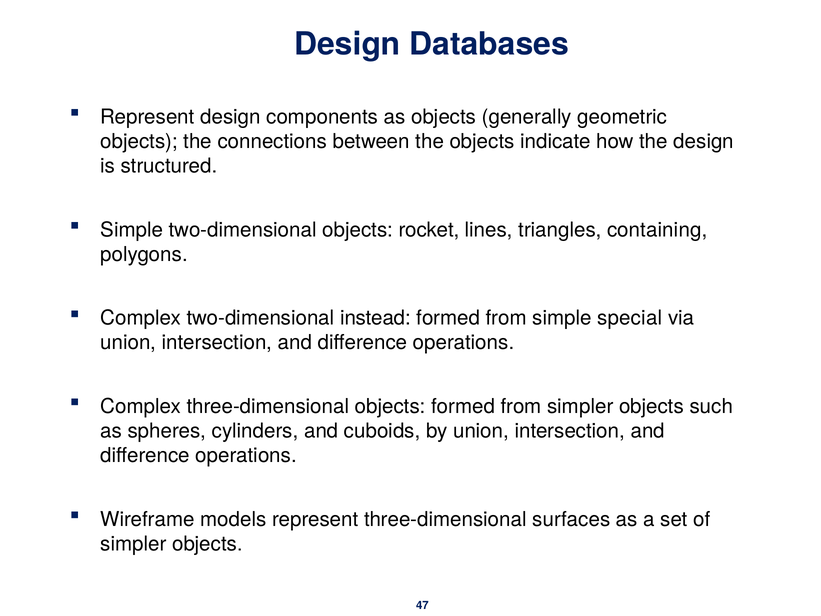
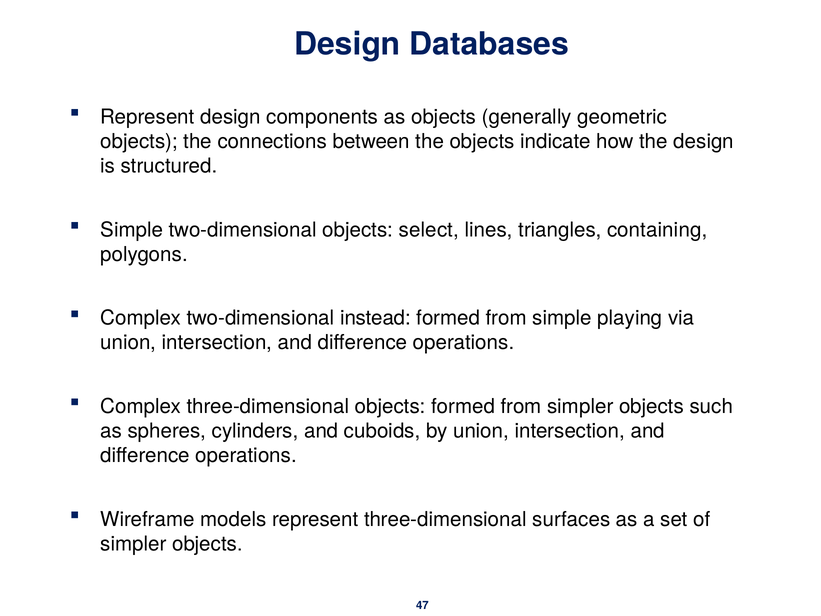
rocket: rocket -> select
special: special -> playing
